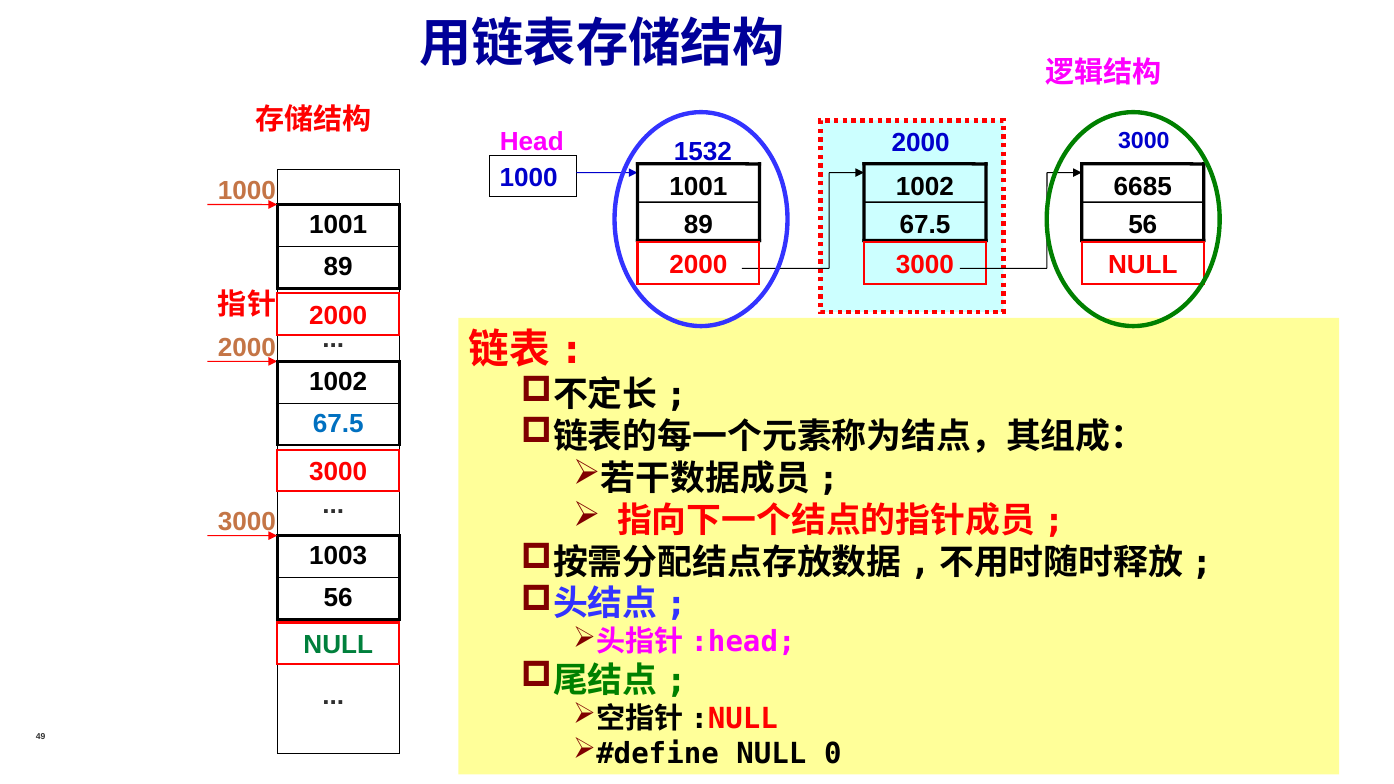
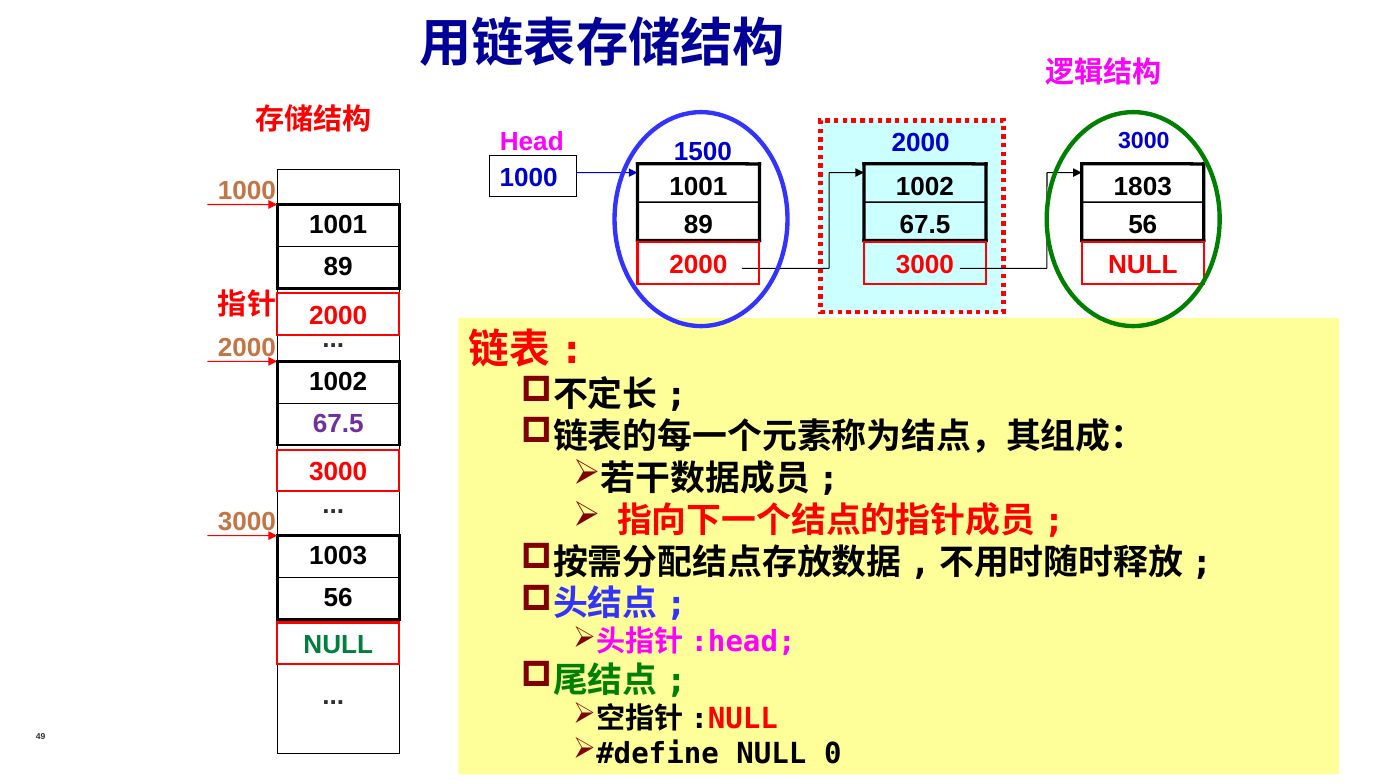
1532: 1532 -> 1500
6685: 6685 -> 1803
67.5 at (338, 424) colour: blue -> purple
